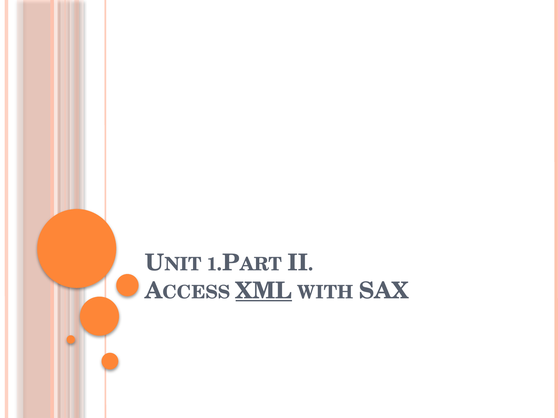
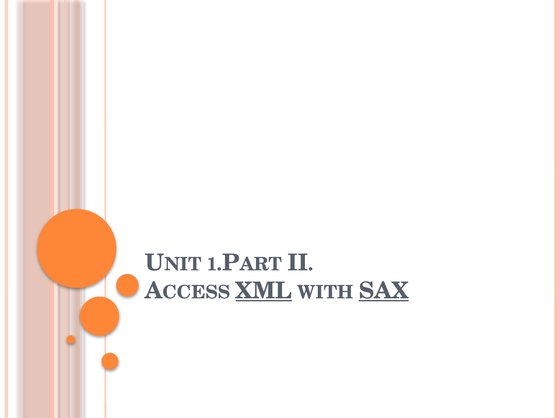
SAX underline: none -> present
